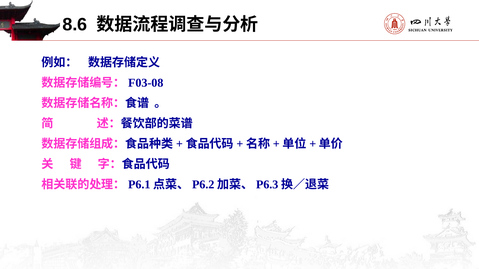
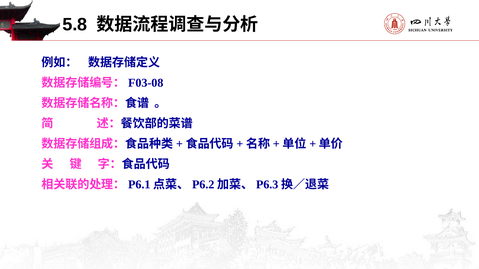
8.6: 8.6 -> 5.8
